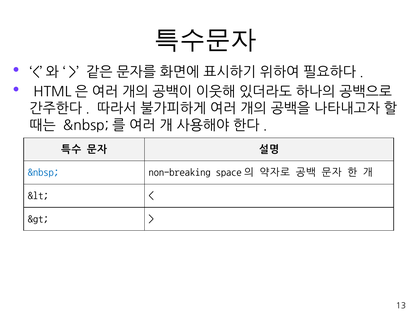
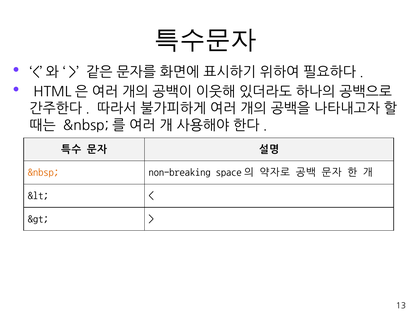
&nbsp colour: blue -> orange
